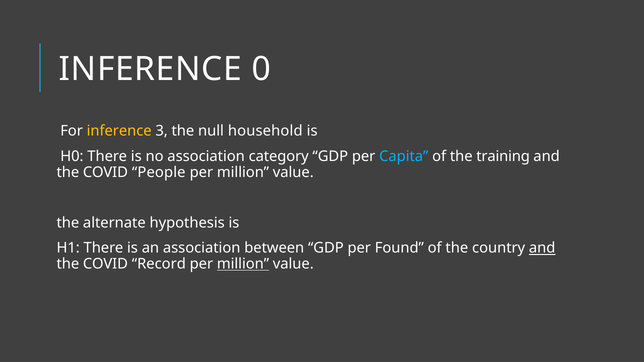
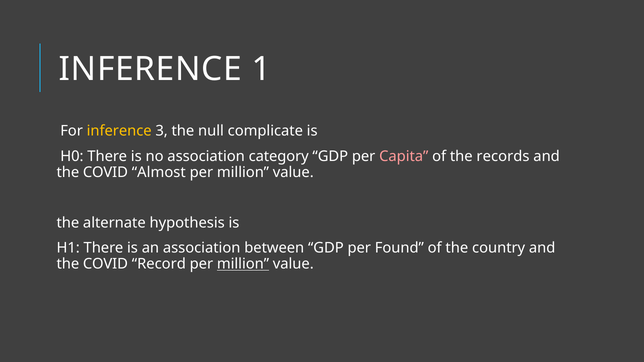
0: 0 -> 1
household: household -> complicate
Capita colour: light blue -> pink
training: training -> records
People: People -> Almost
and at (542, 248) underline: present -> none
